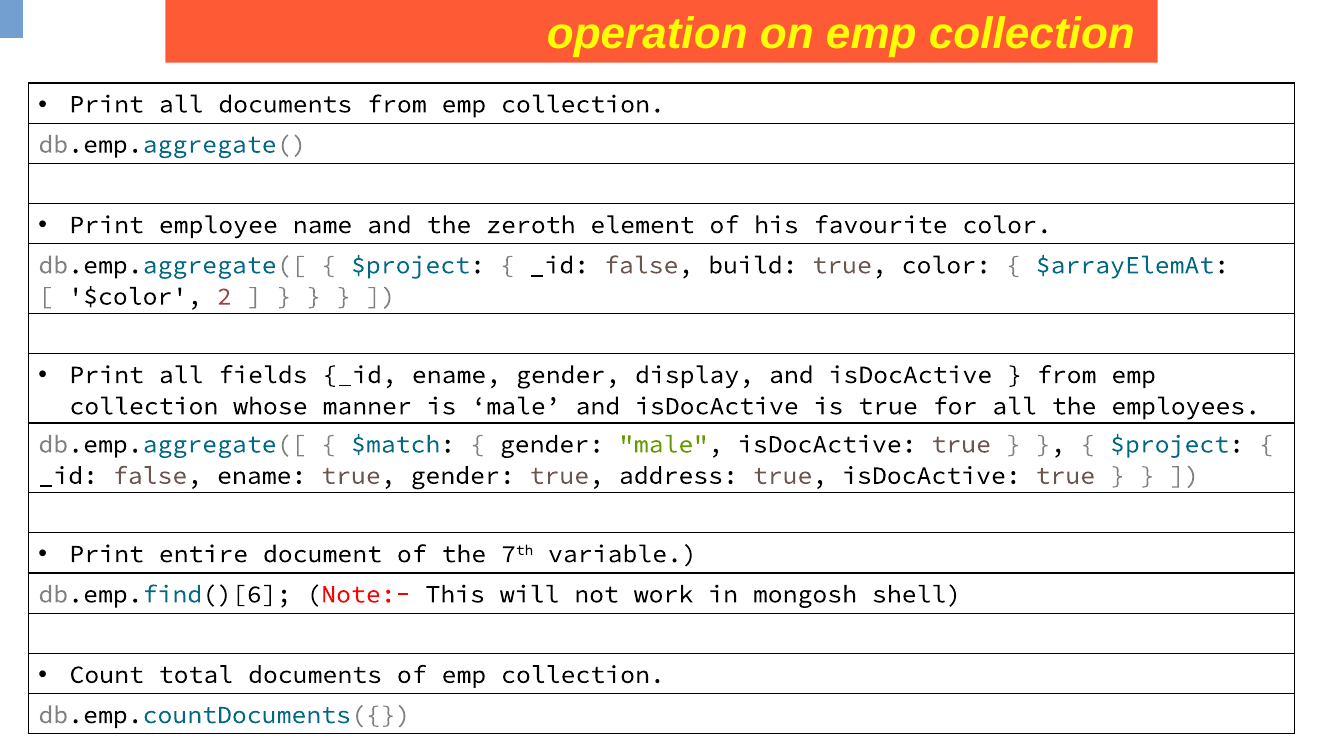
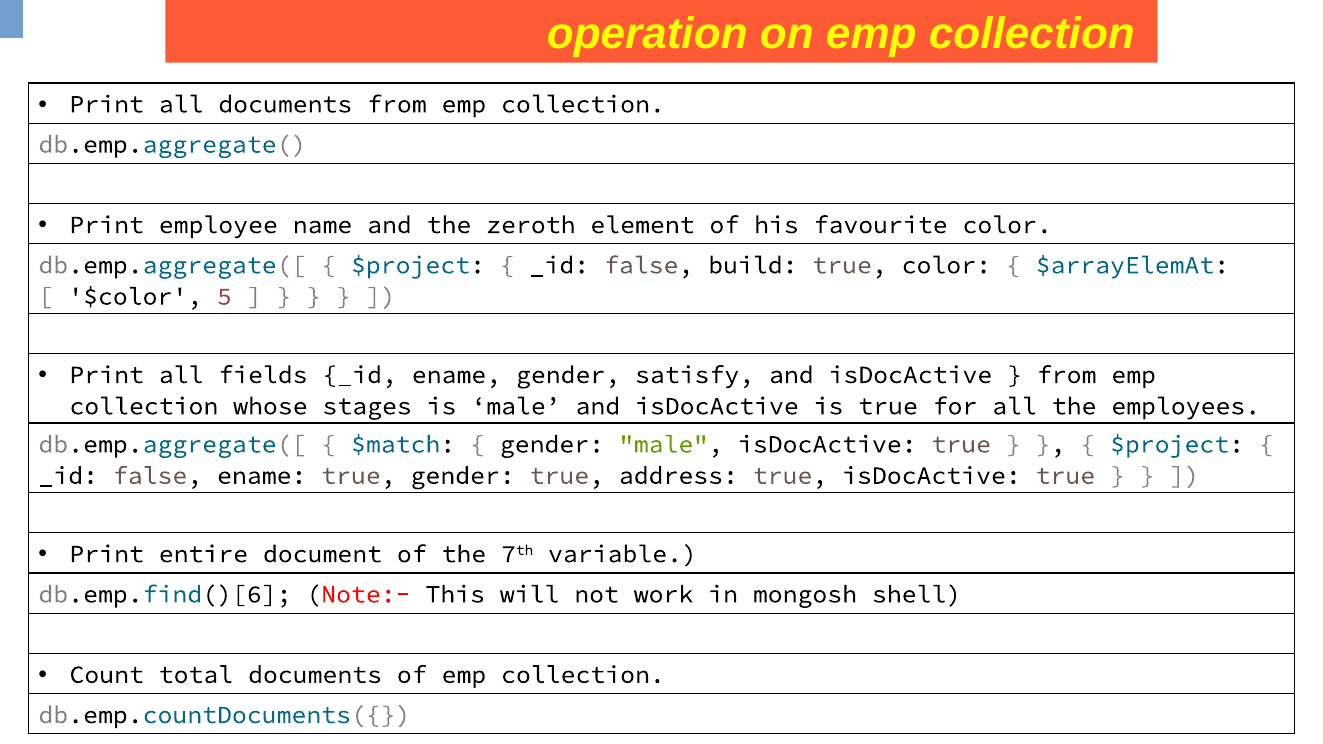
2: 2 -> 5
display: display -> satisfy
manner: manner -> stages
